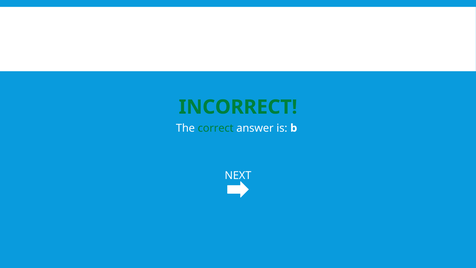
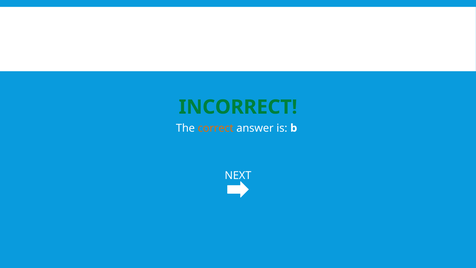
correct colour: green -> orange
